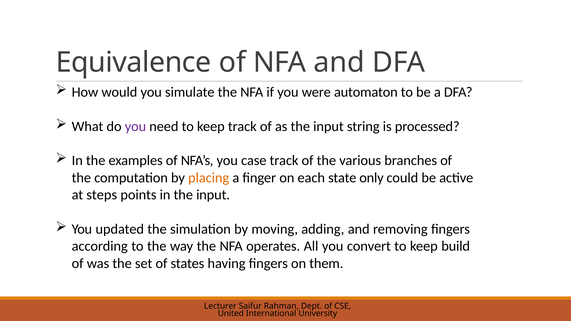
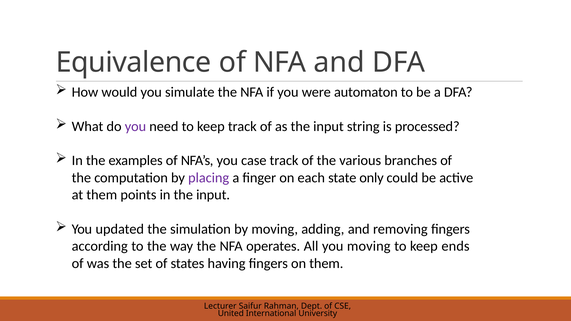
placing colour: orange -> purple
at steps: steps -> them
you convert: convert -> moving
build: build -> ends
